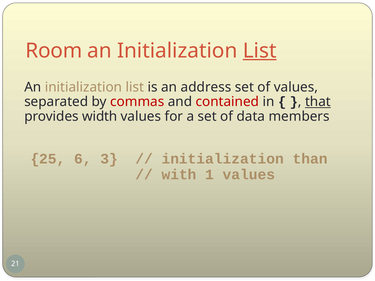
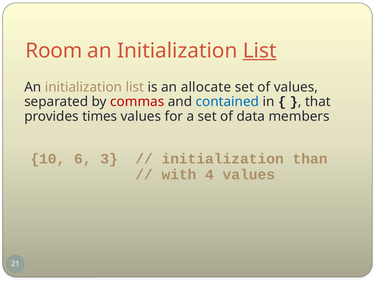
address: address -> allocate
contained colour: red -> blue
that underline: present -> none
width: width -> times
25: 25 -> 10
1: 1 -> 4
